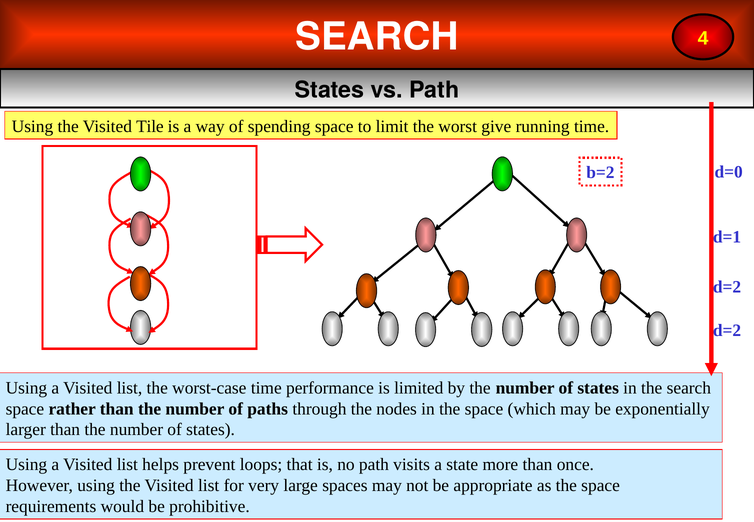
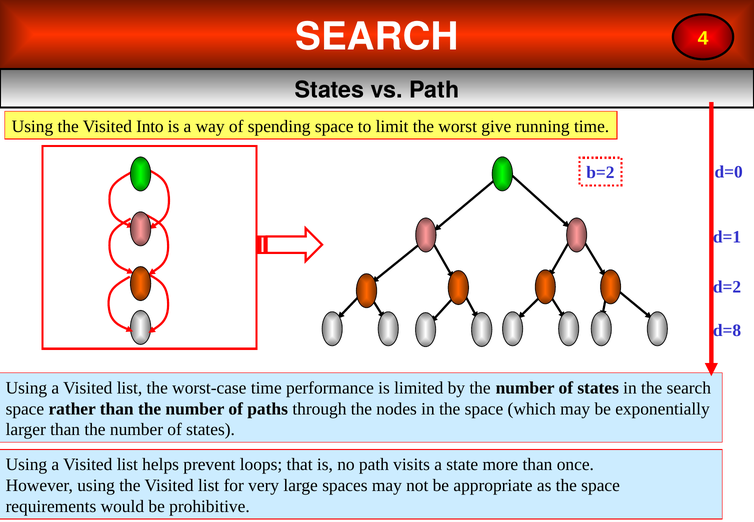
Tile: Tile -> Into
d=2 at (727, 330): d=2 -> d=8
